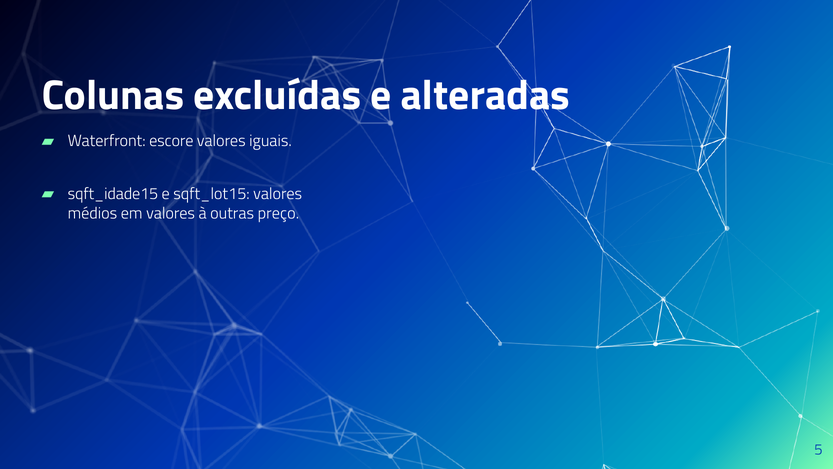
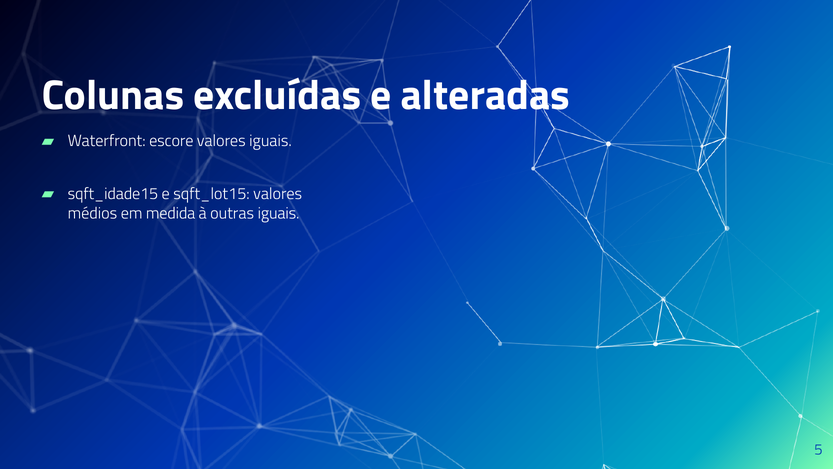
em valores: valores -> medida
outras preço: preço -> iguais
